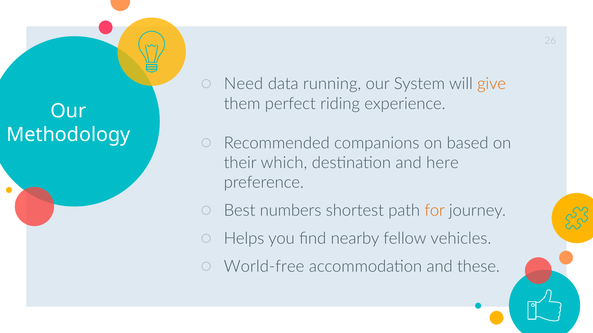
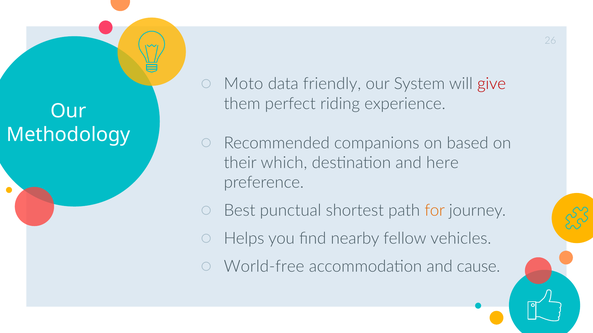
Need: Need -> Moto
running: running -> friendly
give colour: orange -> red
numbers: numbers -> punctual
these: these -> cause
